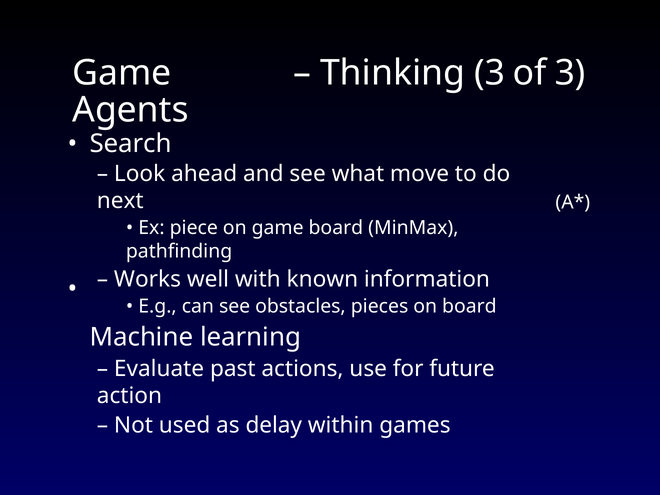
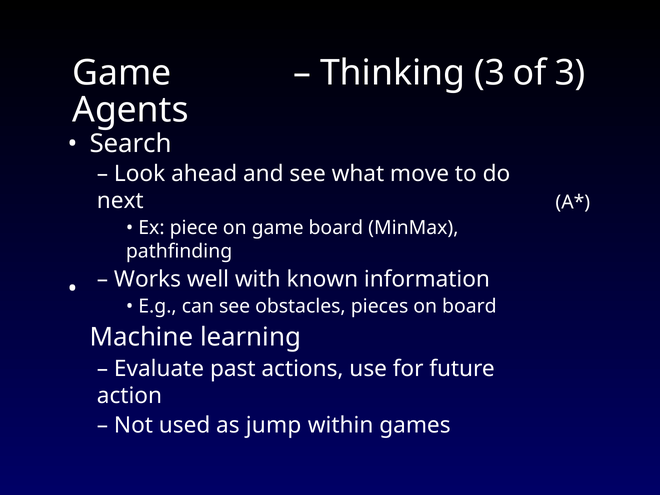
delay: delay -> jump
